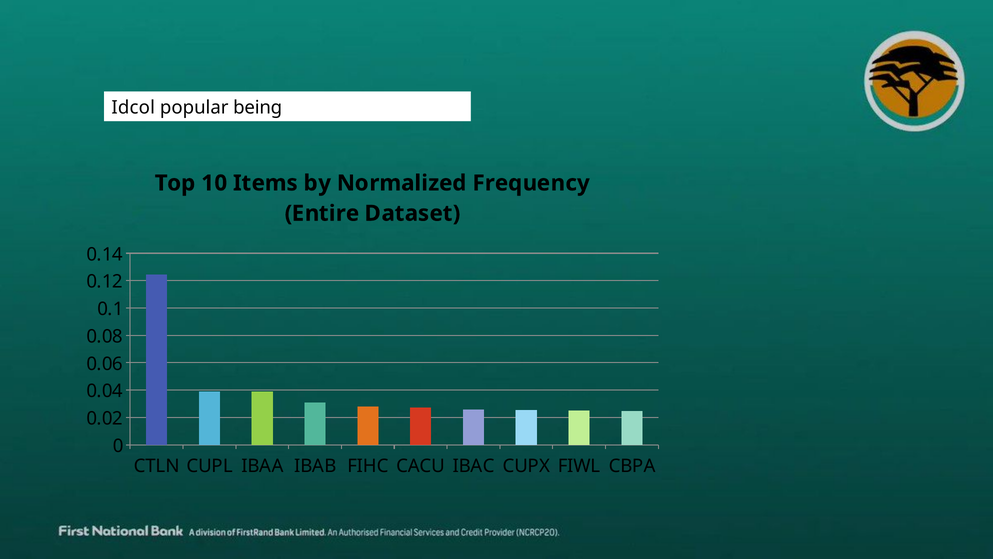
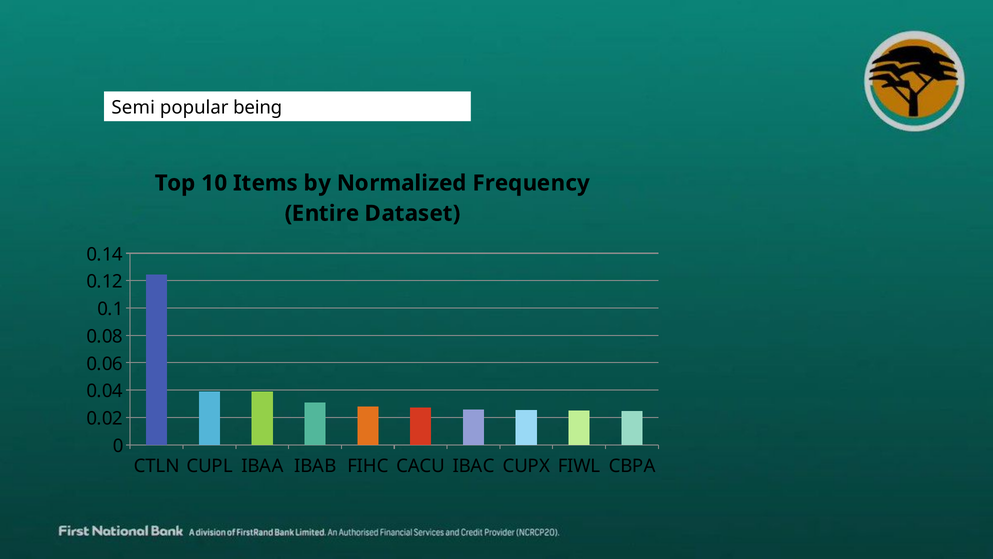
Idcol: Idcol -> Semi
